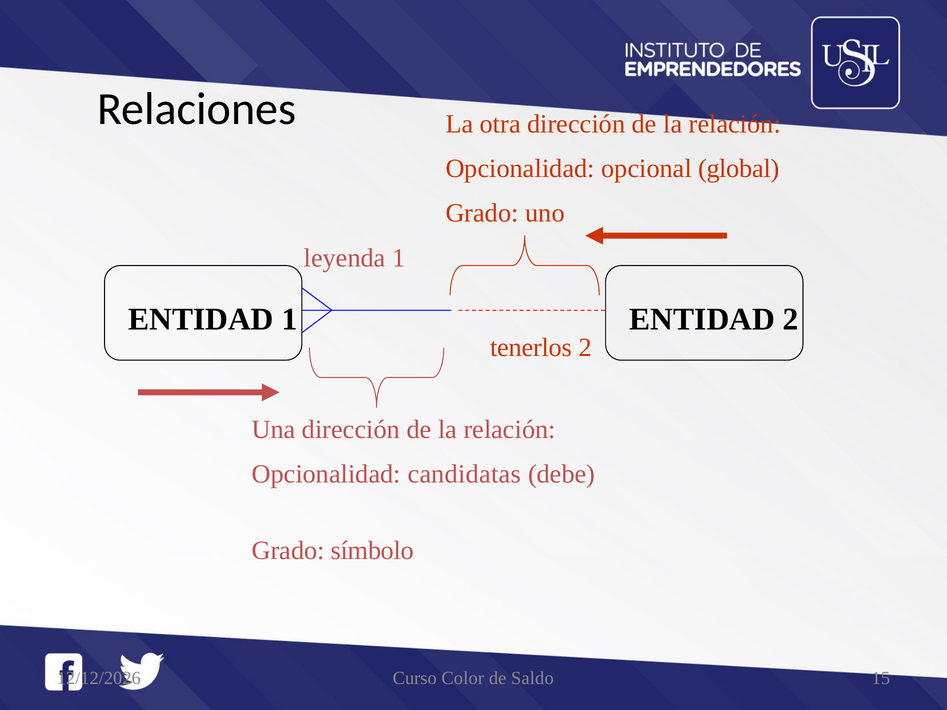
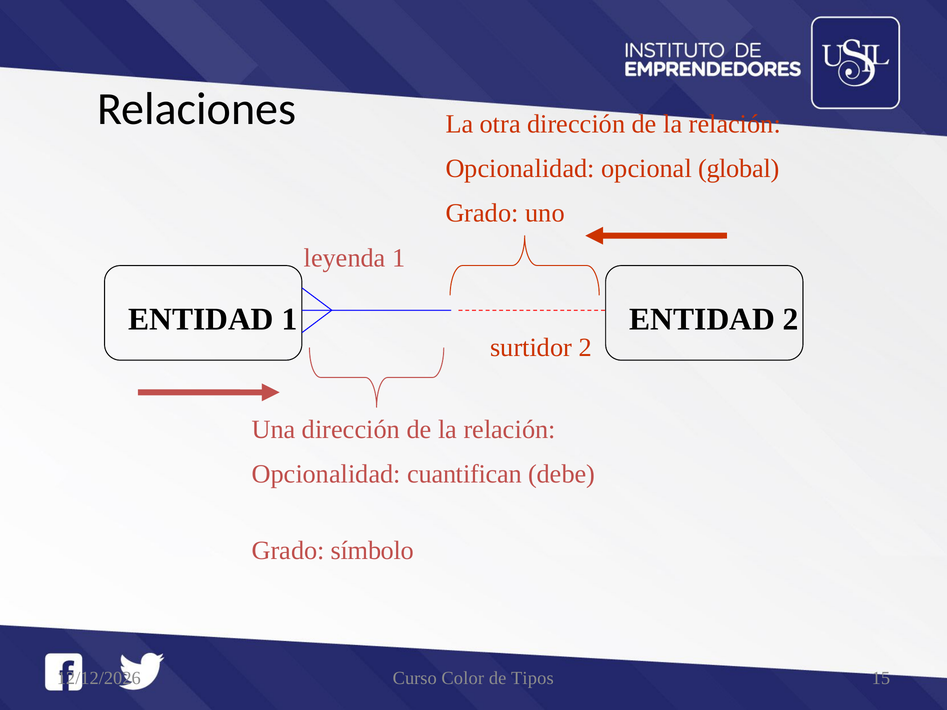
tenerlos: tenerlos -> surtidor
candidatas: candidatas -> cuantifican
Saldo: Saldo -> Tipos
